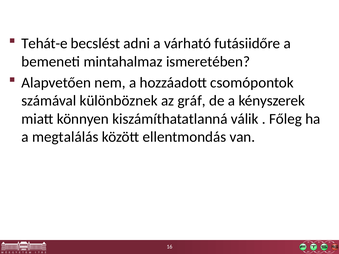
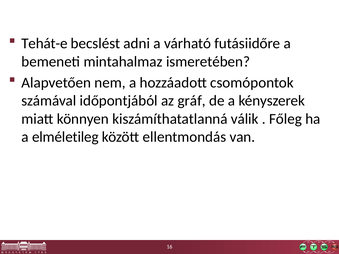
különböznek: különböznek -> időpontjából
megtalálás: megtalálás -> elméletileg
